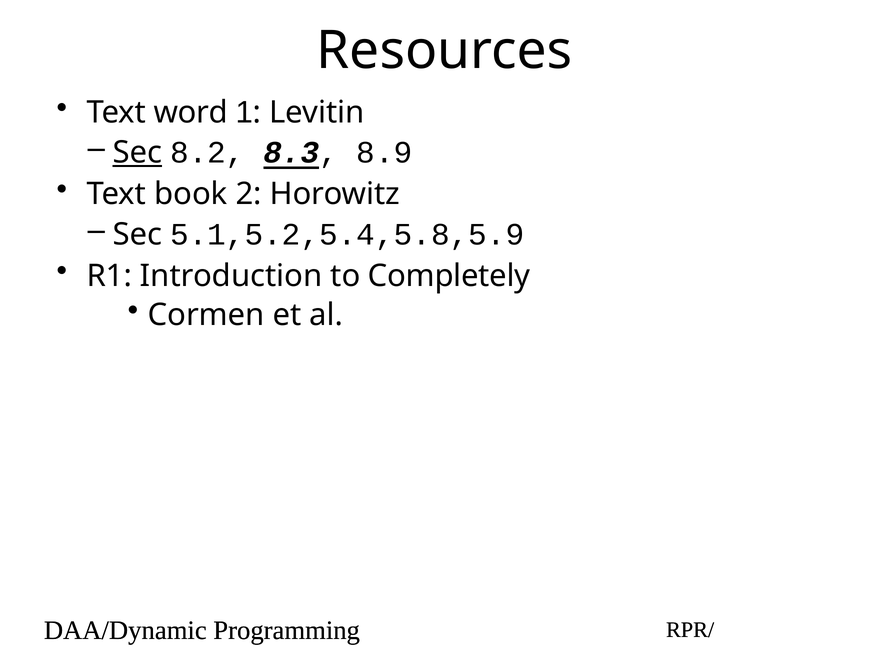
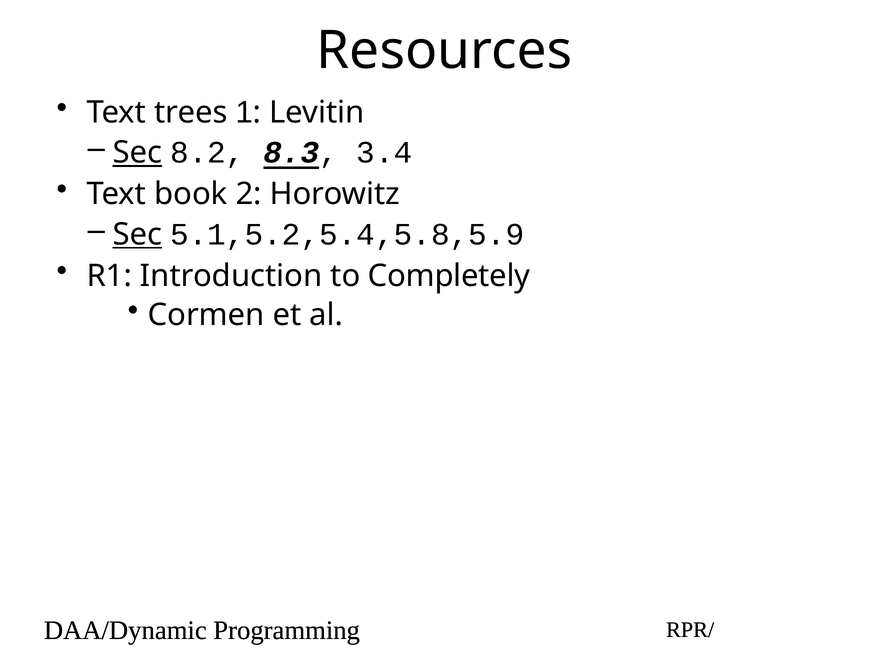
word: word -> trees
8.9: 8.9 -> 3.4
Sec at (137, 234) underline: none -> present
